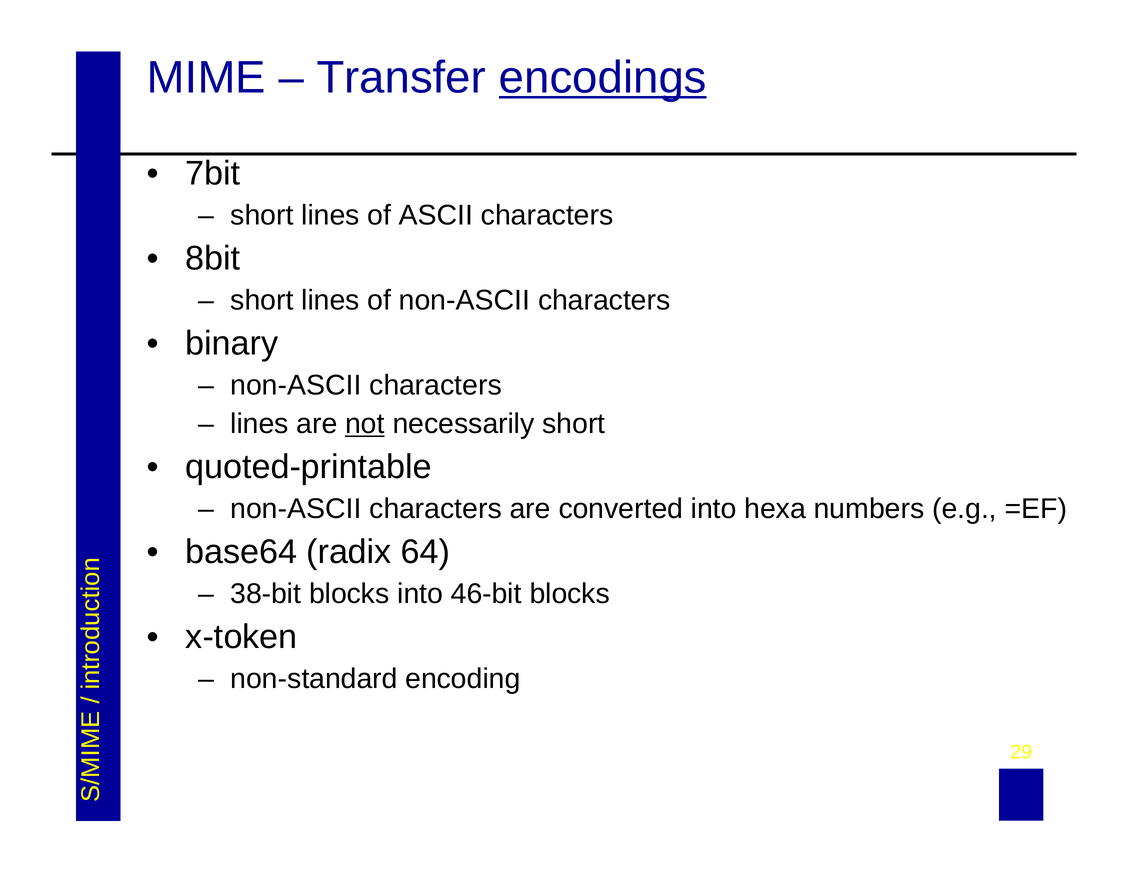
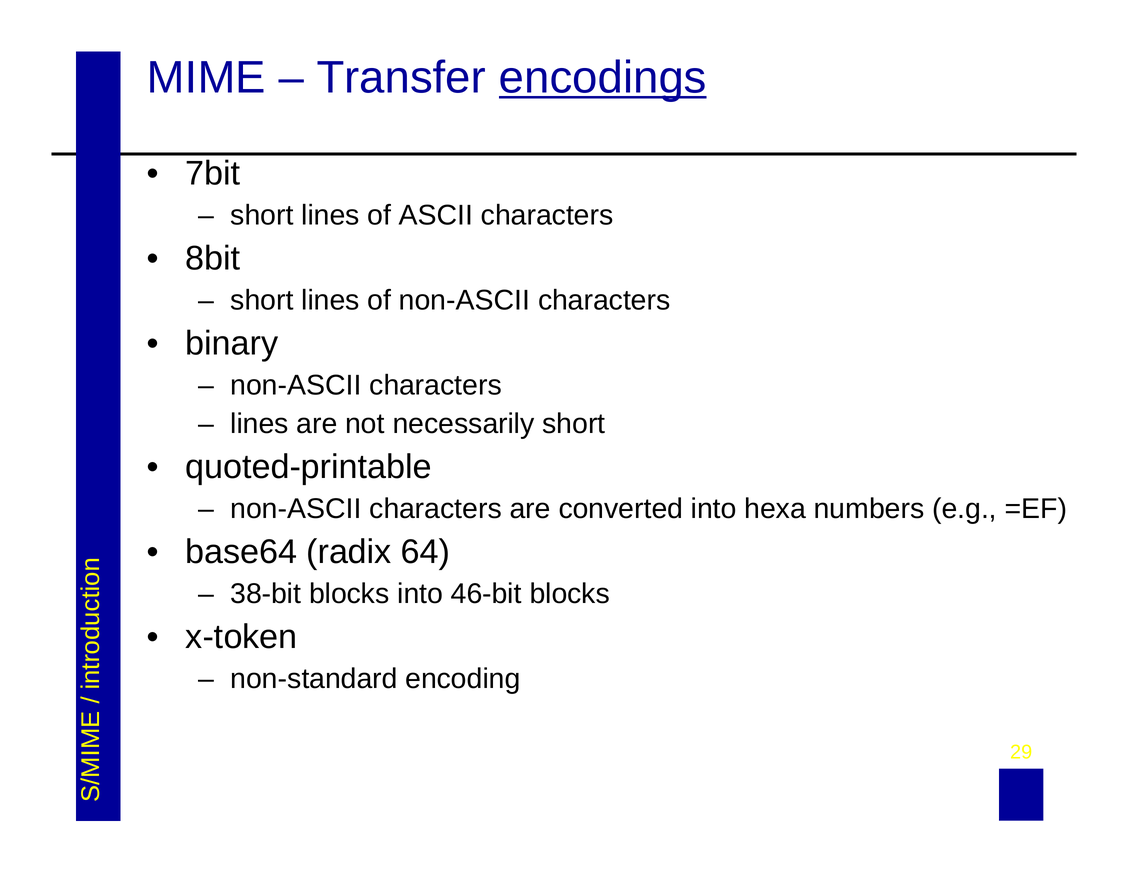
not underline: present -> none
